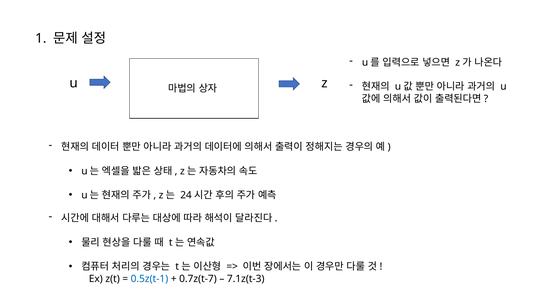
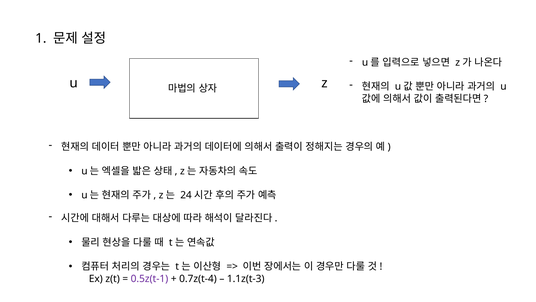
0.5z(t-1 colour: blue -> purple
0.7z(t-7: 0.7z(t-7 -> 0.7z(t-4
7.1z(t-3: 7.1z(t-3 -> 1.1z(t-3
